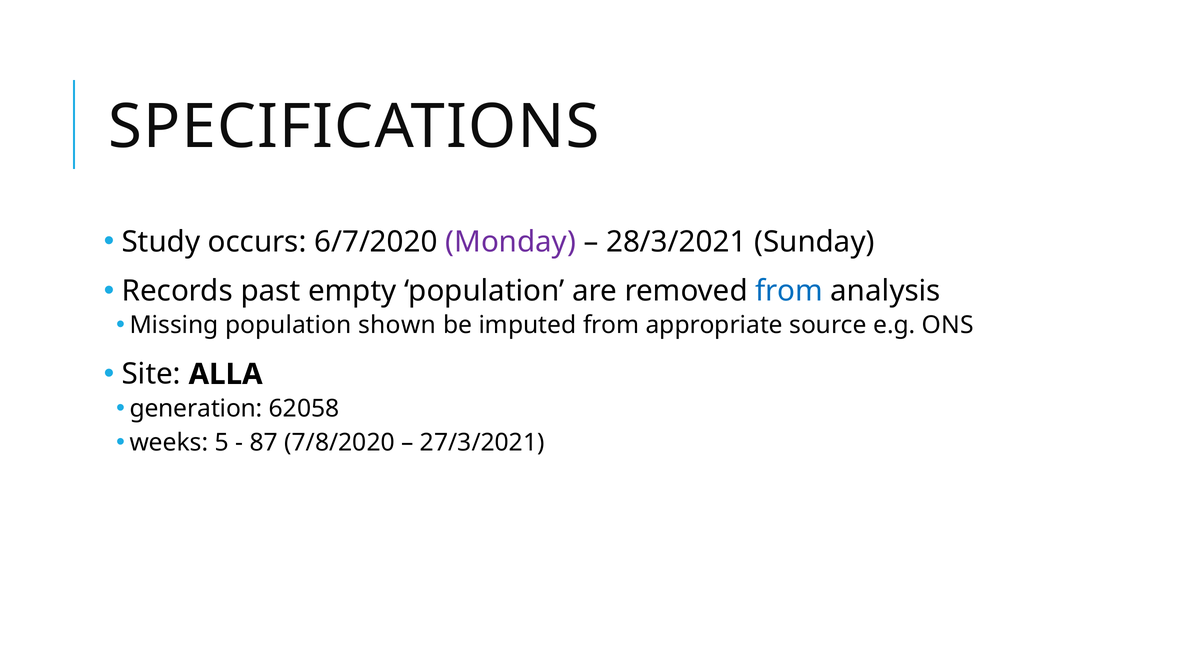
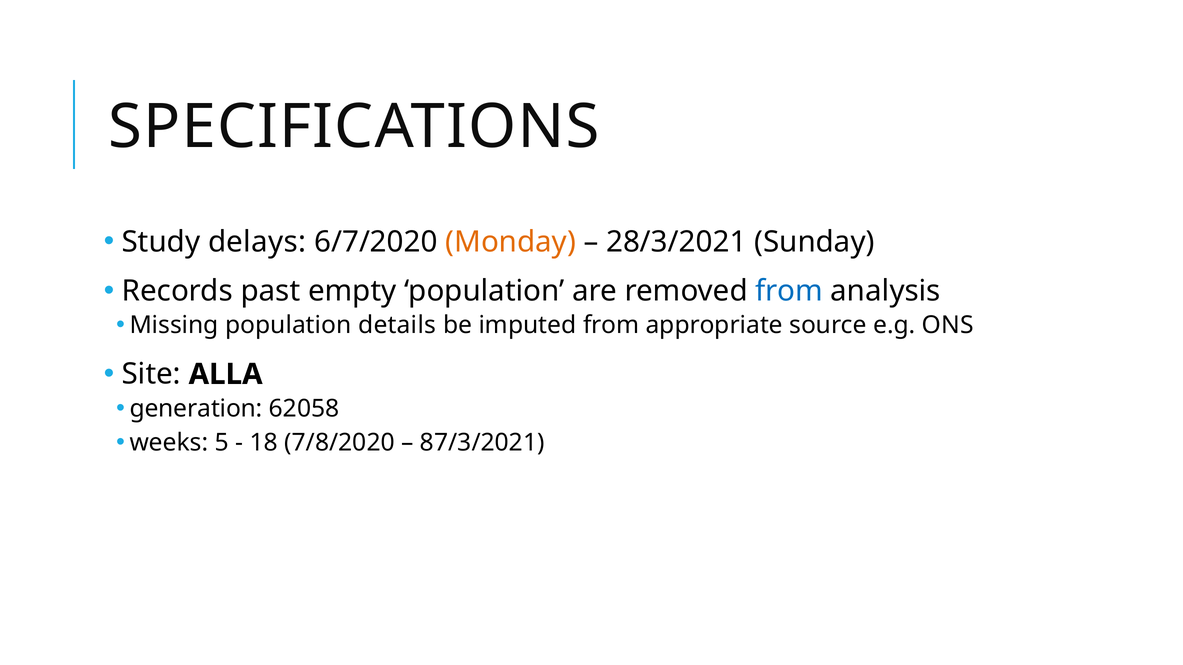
occurs: occurs -> delays
Monday colour: purple -> orange
shown: shown -> details
87: 87 -> 18
27/3/2021: 27/3/2021 -> 87/3/2021
